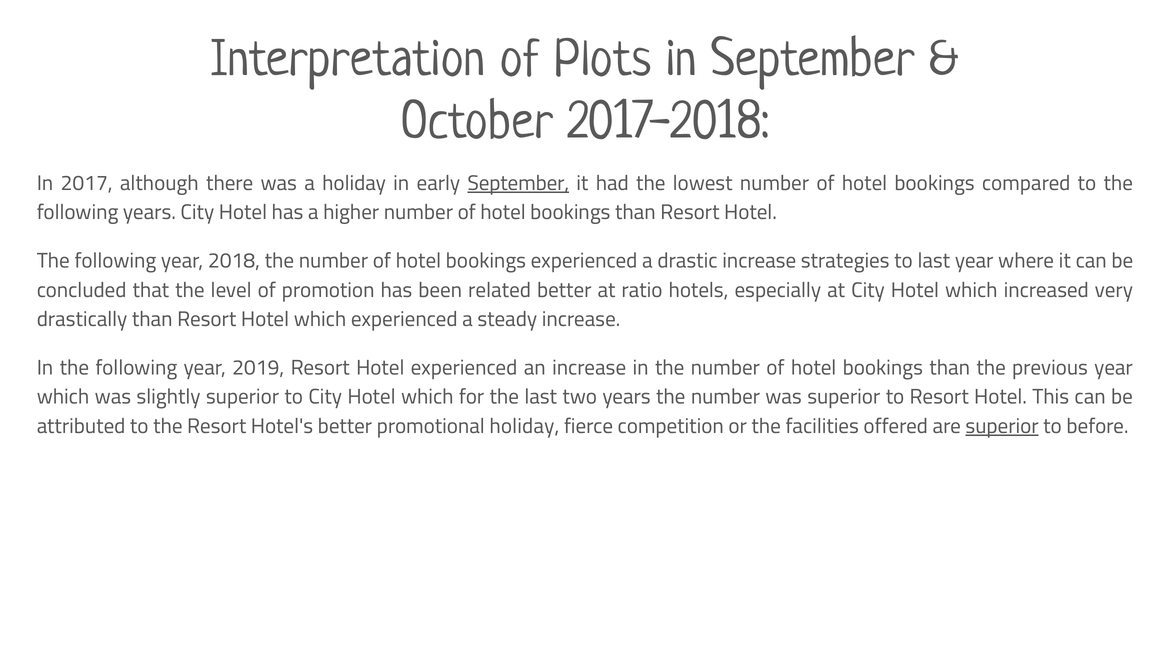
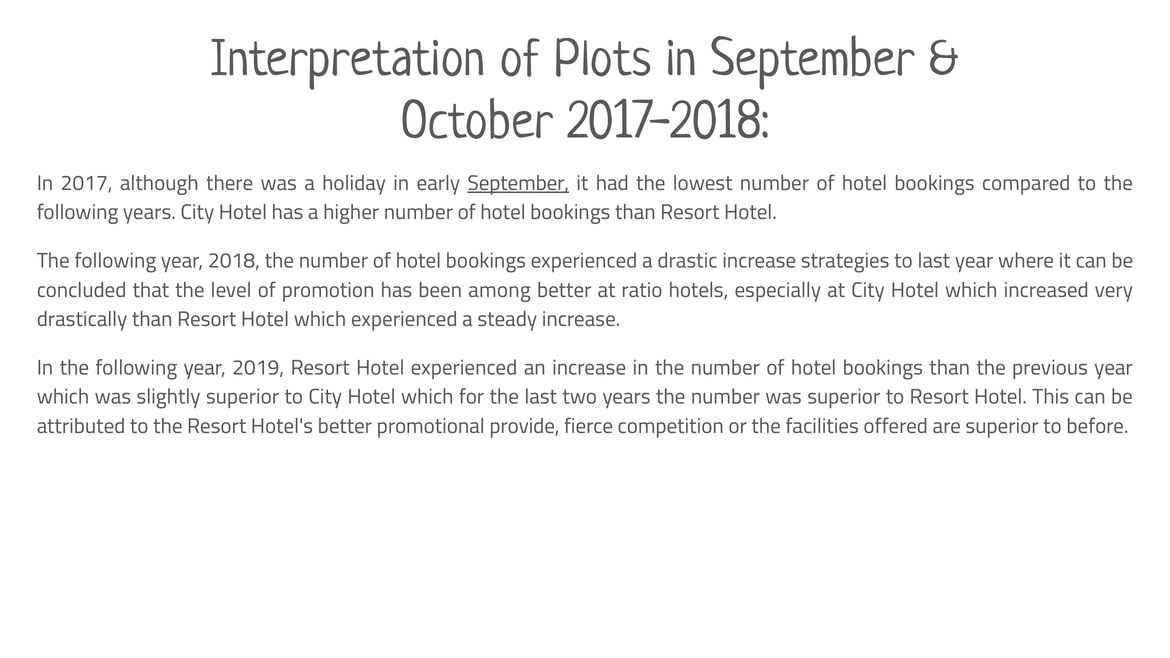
related: related -> among
promotional holiday: holiday -> provide
superior at (1002, 426) underline: present -> none
